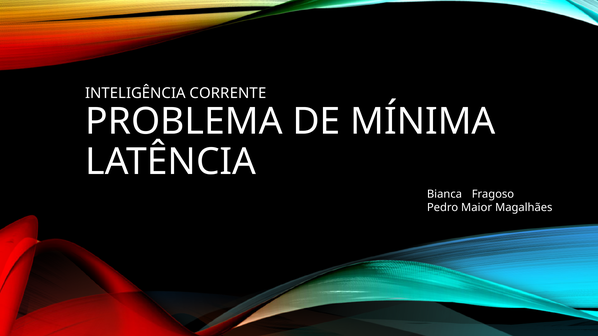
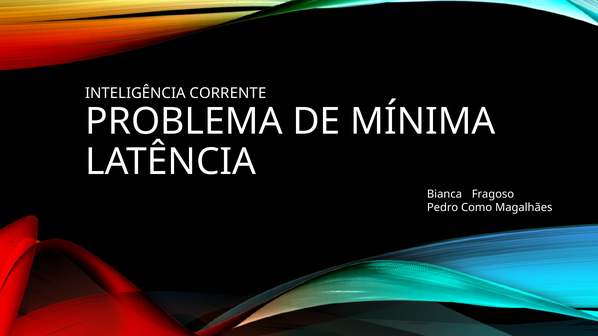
Maior: Maior -> Como
